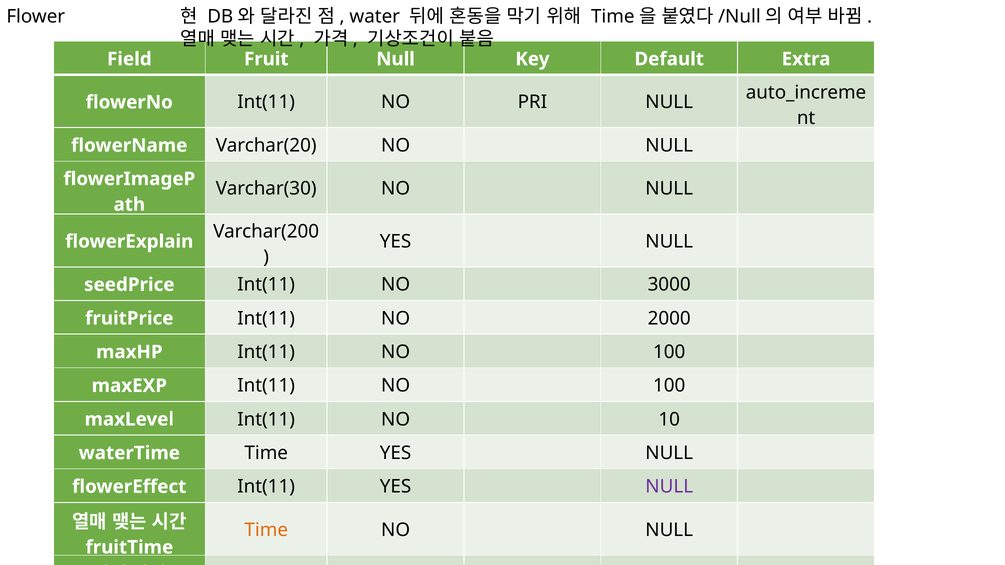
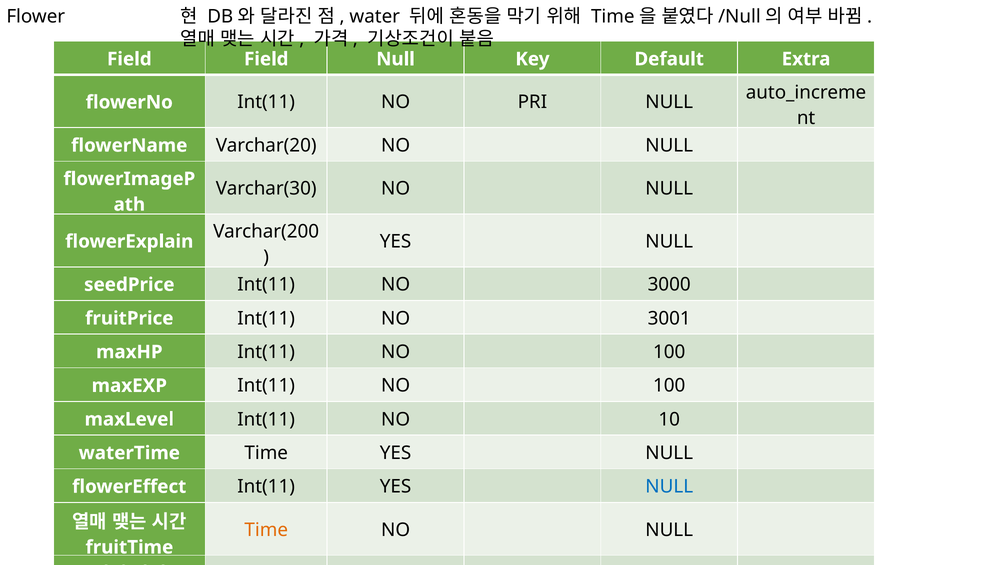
Field Fruit: Fruit -> Field
2000: 2000 -> 3001
NULL at (669, 487) colour: purple -> blue
